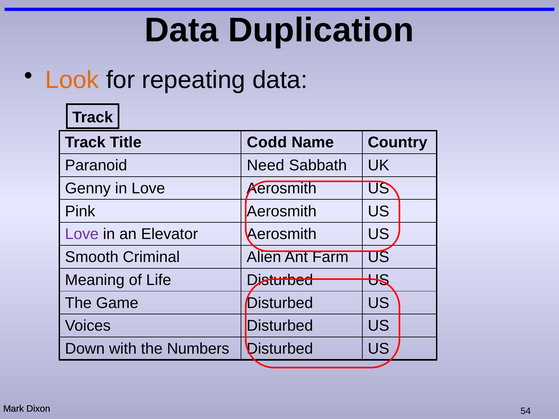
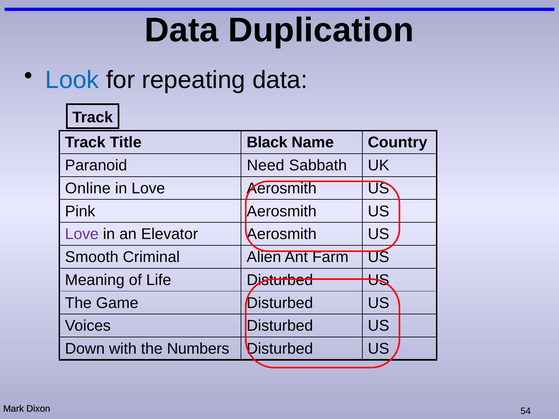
Look colour: orange -> blue
Codd: Codd -> Black
Genny: Genny -> Online
